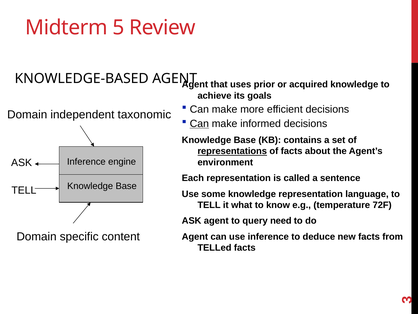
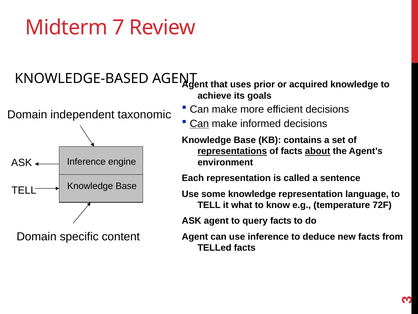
5: 5 -> 7
about underline: none -> present
query need: need -> facts
